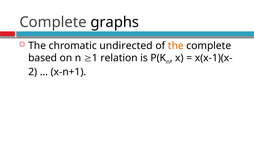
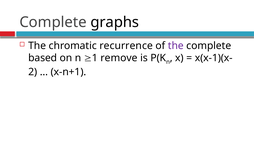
undirected: undirected -> recurrence
the at (176, 46) colour: orange -> purple
relation: relation -> remove
